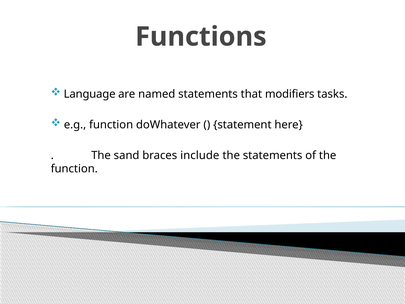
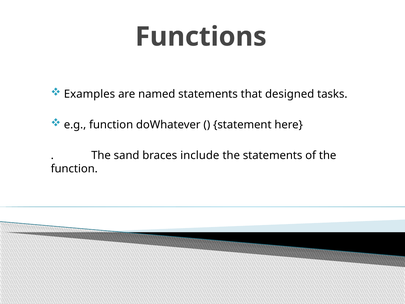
Language: Language -> Examples
modifiers: modifiers -> designed
